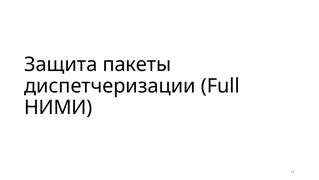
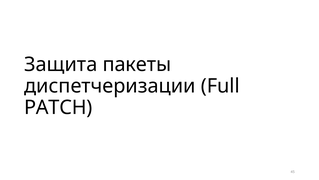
НИМИ: НИМИ -> PATCH
